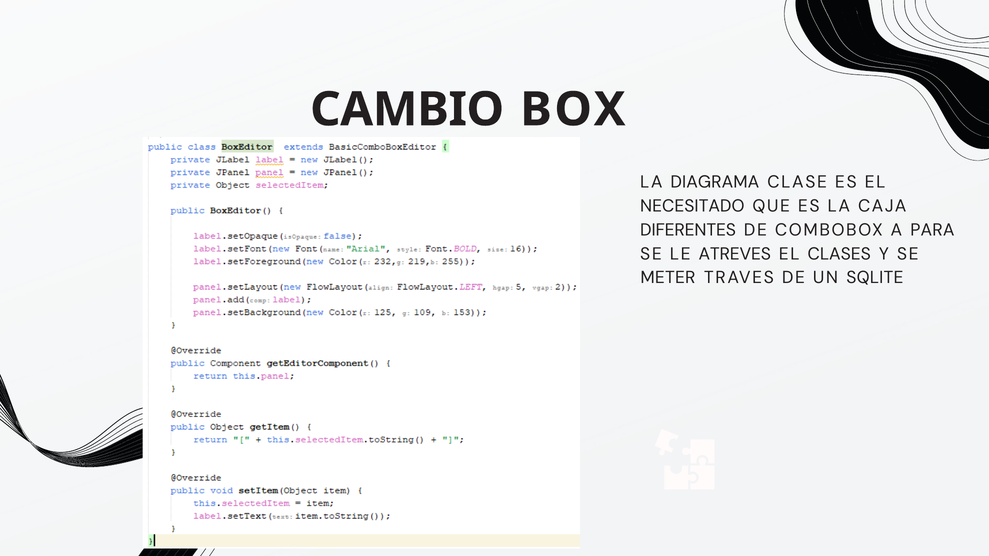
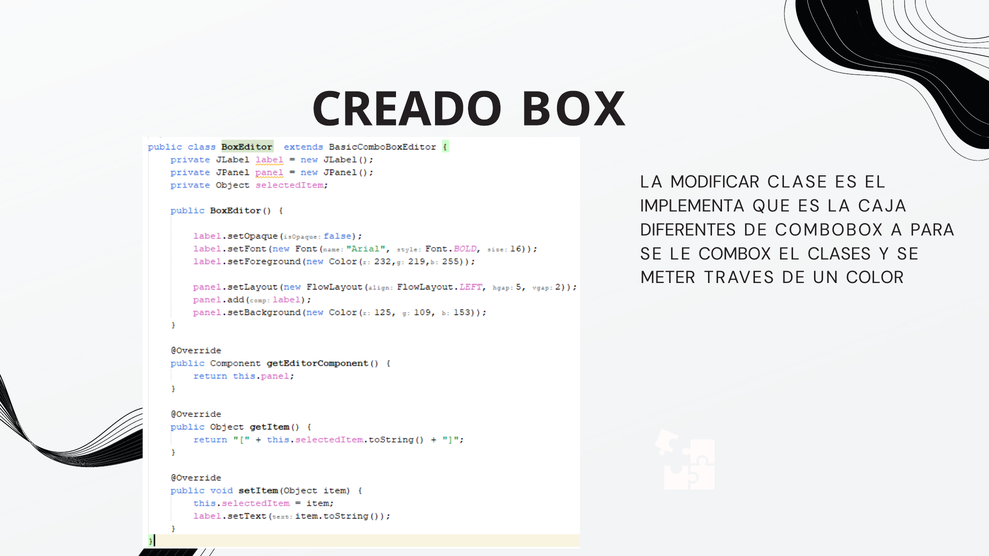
CAMBIO: CAMBIO -> CREADO
DIAGRAMA: DIAGRAMA -> MODIFICAR
NECESITADO: NECESITADO -> IMPLEMENTA
ATREVES: ATREVES -> COMBOX
SQLITE: SQLITE -> COLOR
